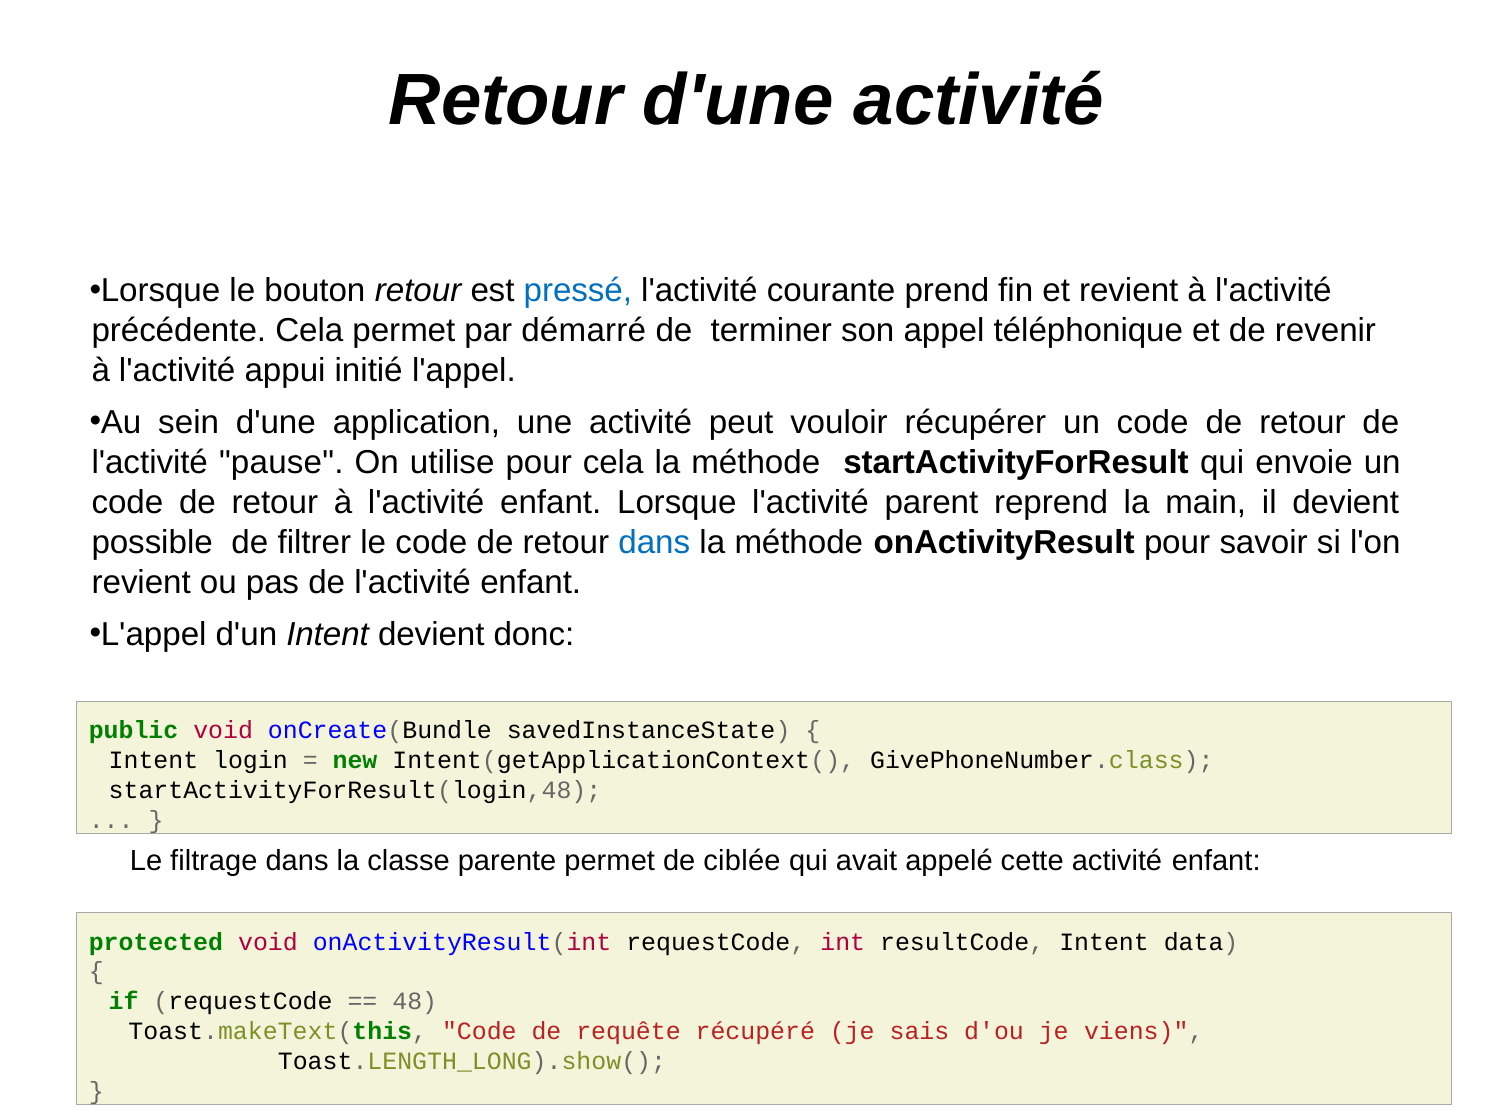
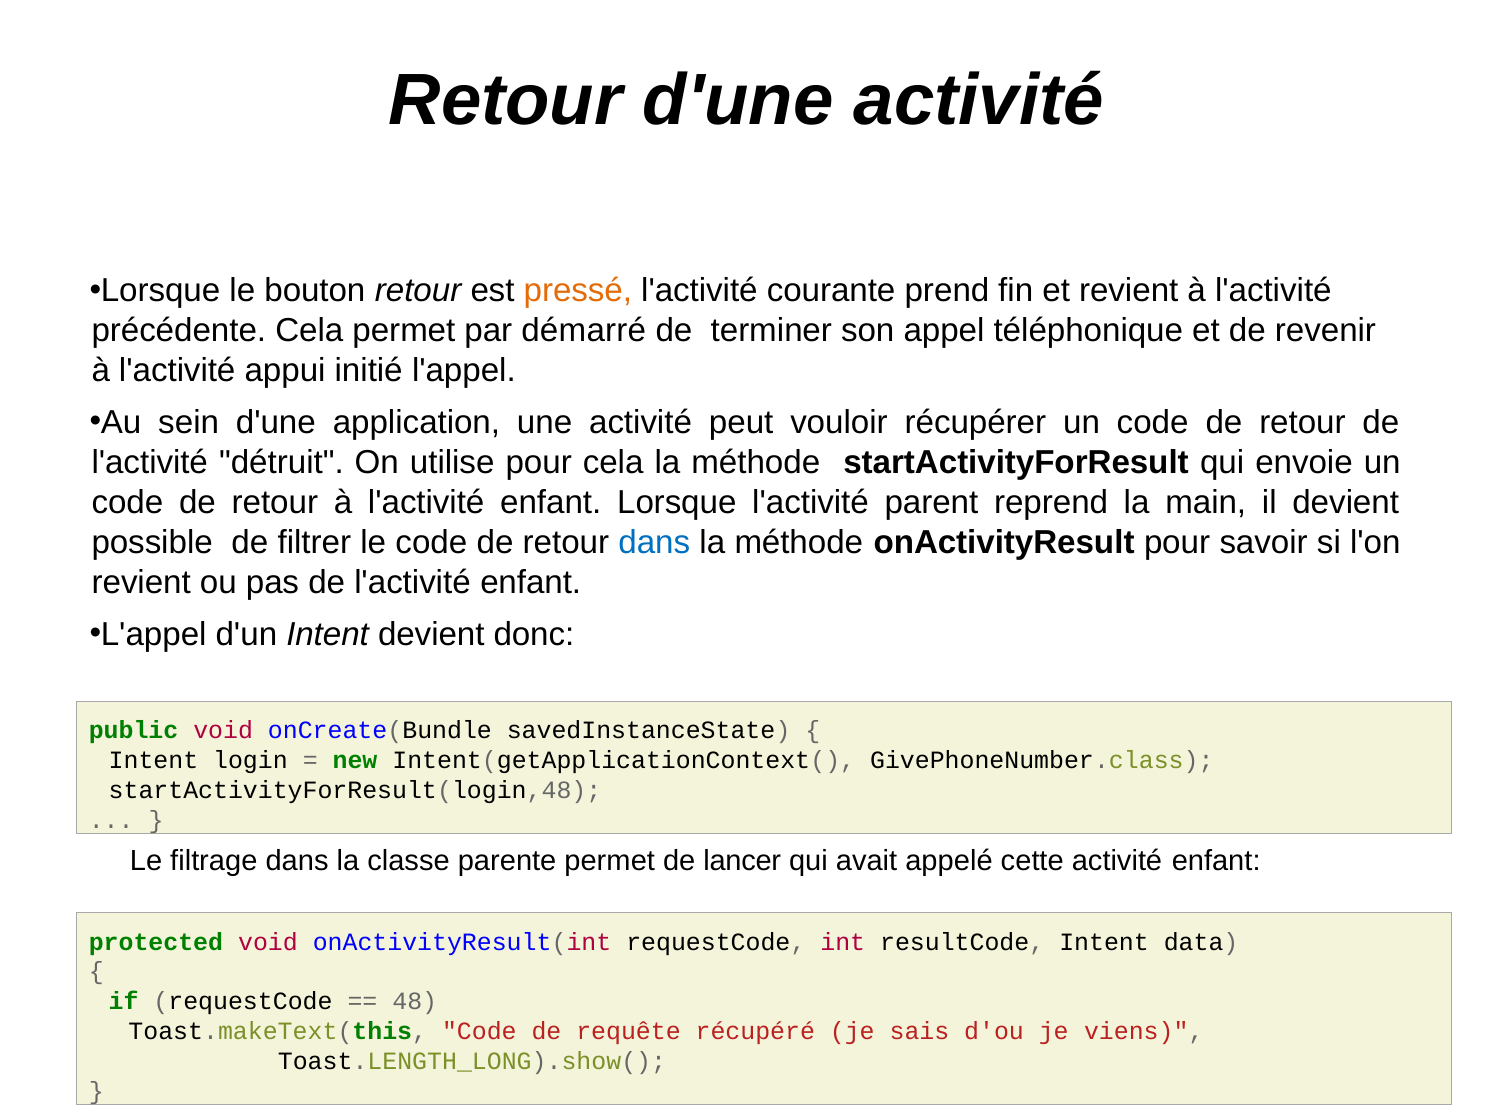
pressé colour: blue -> orange
pause: pause -> détruit
ciblée: ciblée -> lancer
